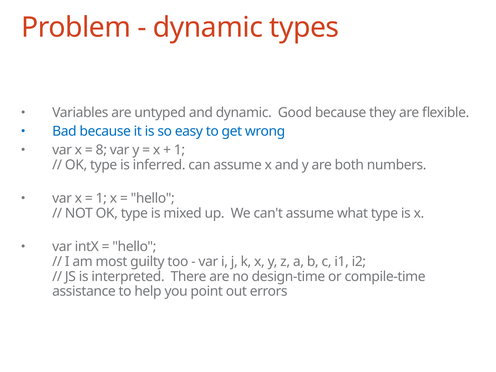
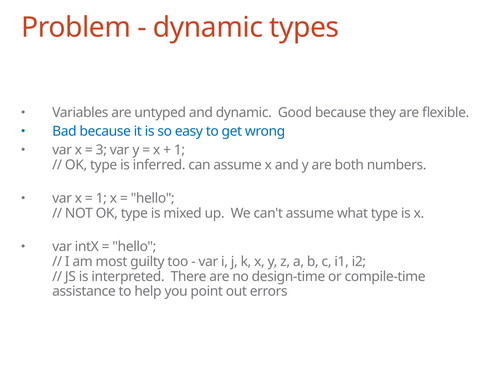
8: 8 -> 3
